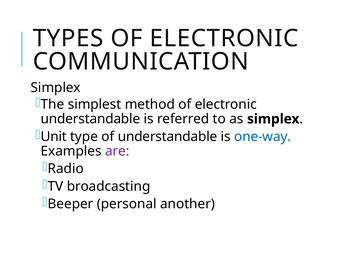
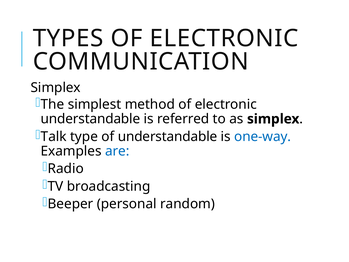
Unit: Unit -> Talk
are colour: purple -> blue
another: another -> random
